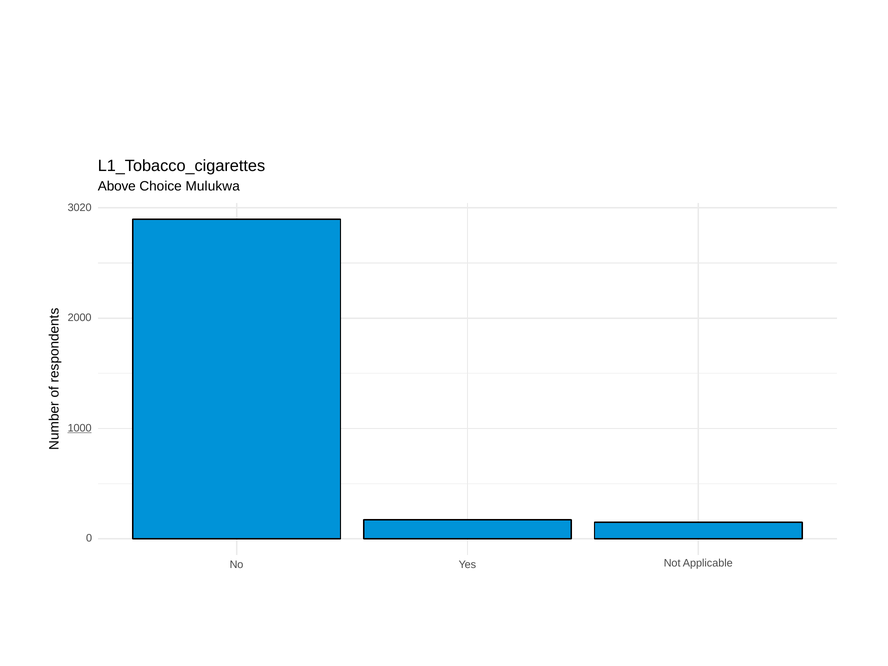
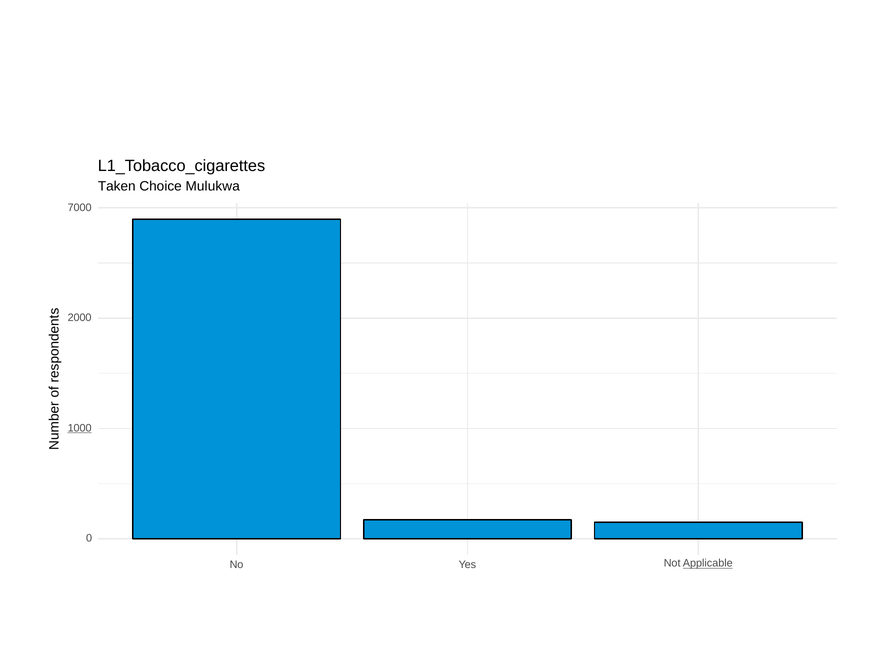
Above: Above -> Taken
3020: 3020 -> 7000
Applicable underline: none -> present
